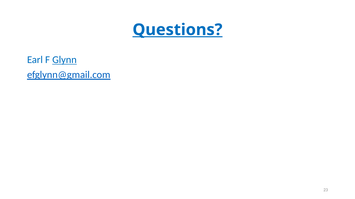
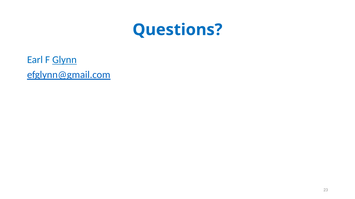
Questions underline: present -> none
